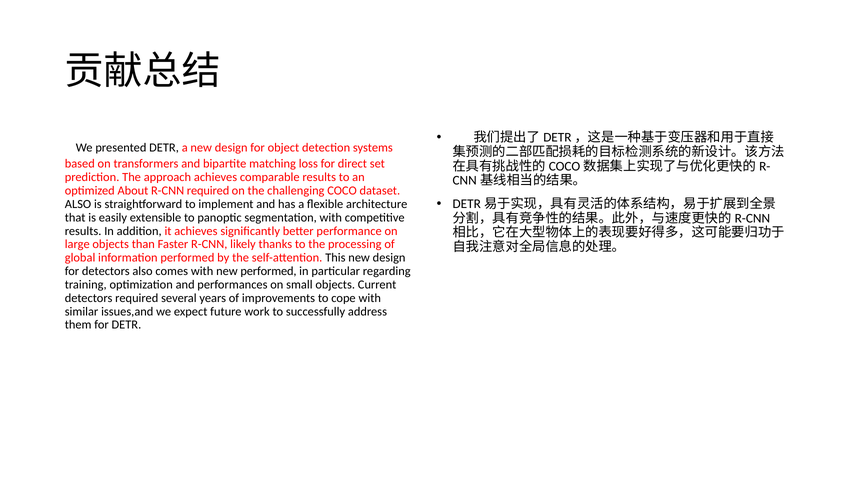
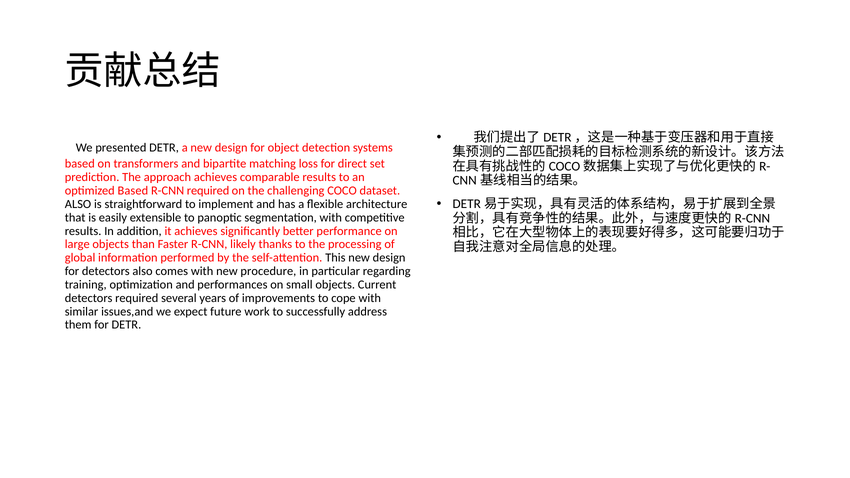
optimized About: About -> Based
new performed: performed -> procedure
